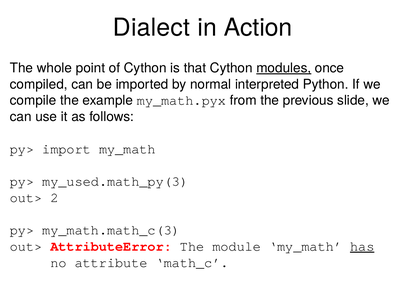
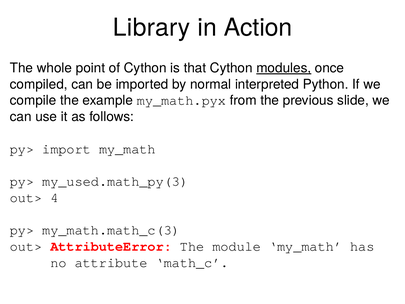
Dialect: Dialect -> Library
2: 2 -> 4
has underline: present -> none
